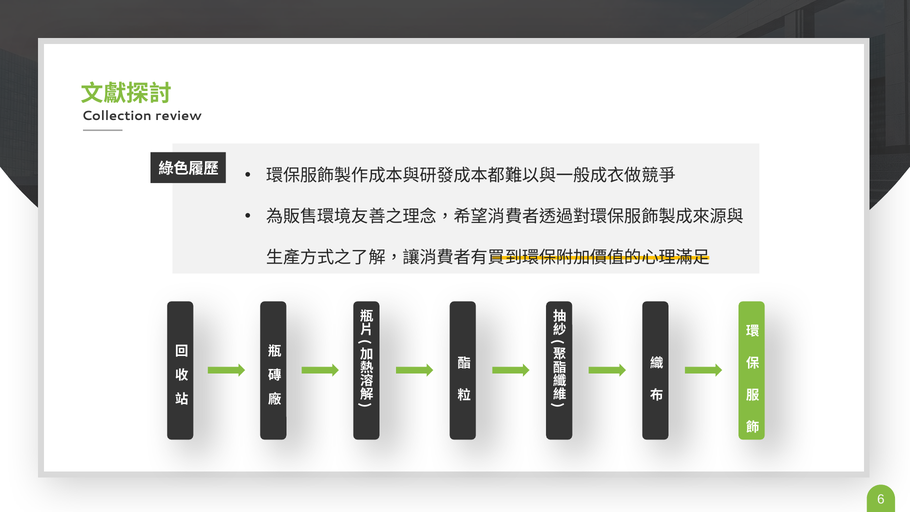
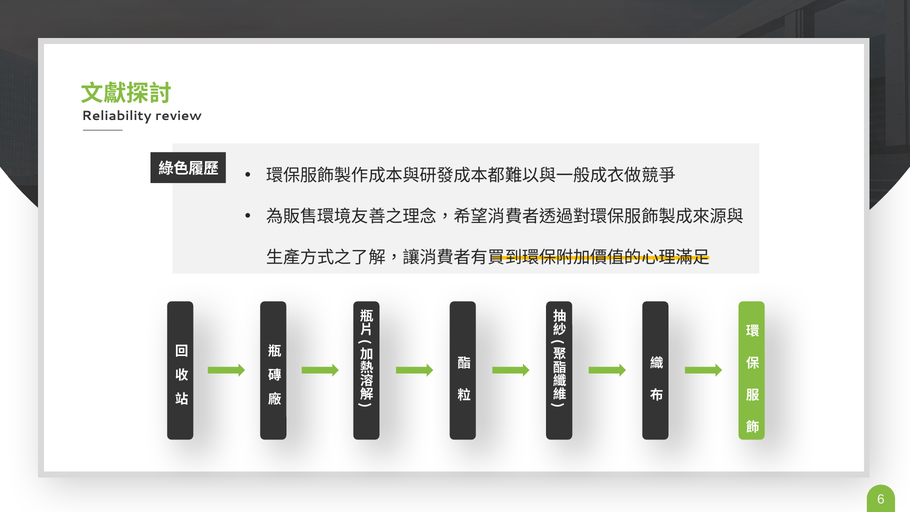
Collection: Collection -> Reliability
